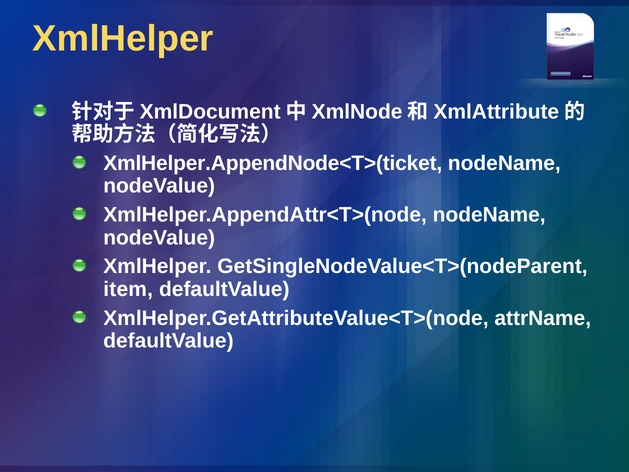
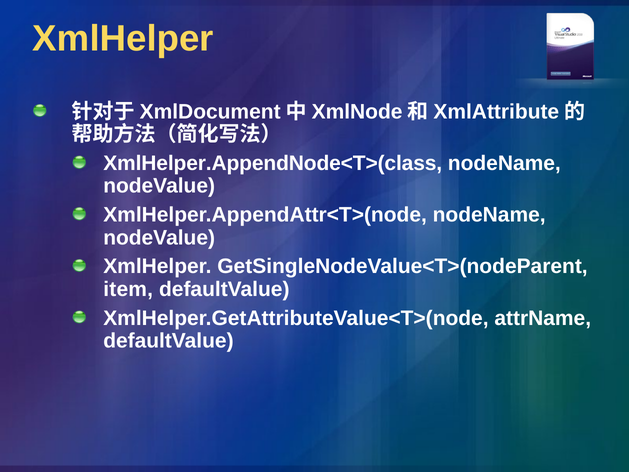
XmlHelper.AppendNode<T>(ticket: XmlHelper.AppendNode<T>(ticket -> XmlHelper.AppendNode<T>(class
